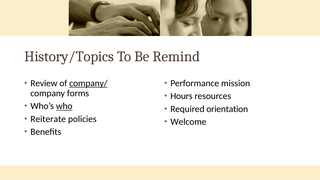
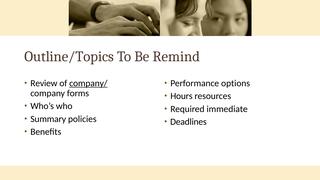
History/Topics: History/Topics -> Outline/Topics
mission: mission -> options
who underline: present -> none
orientation: orientation -> immediate
Reiterate: Reiterate -> Summary
Welcome: Welcome -> Deadlines
